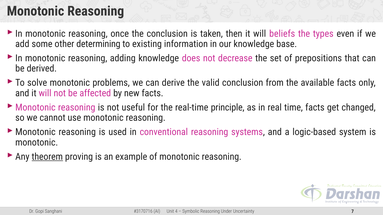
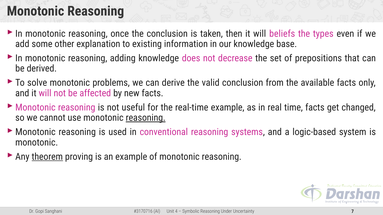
determining: determining -> explanation
real-time principle: principle -> example
reasoning at (146, 118) underline: none -> present
